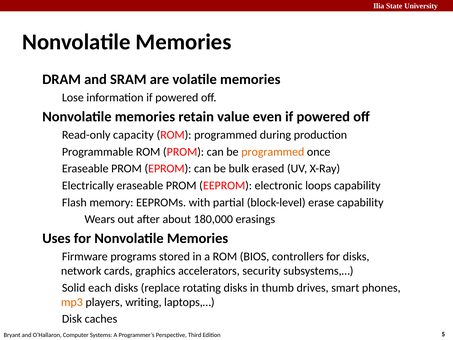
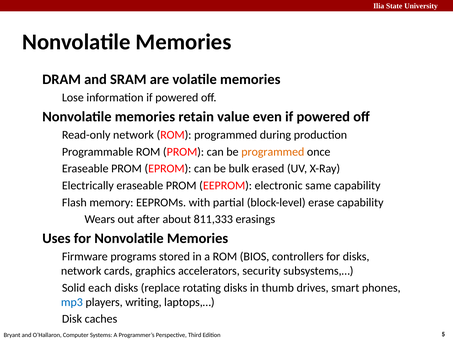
capacity at (133, 135): capacity -> network
loops: loops -> same
180,000: 180,000 -> 811,333
mp3 colour: orange -> blue
